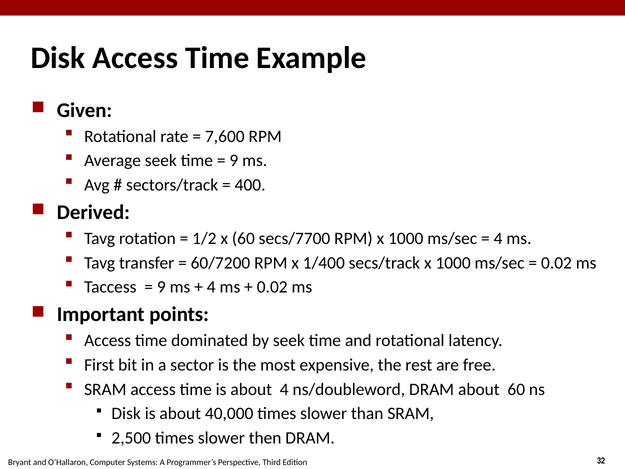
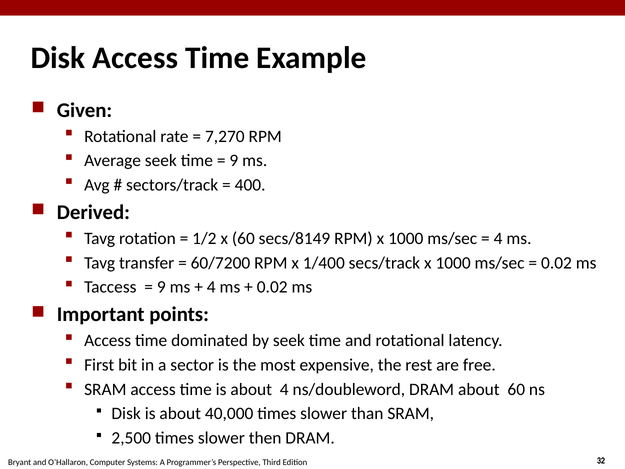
7,600: 7,600 -> 7,270
secs/7700: secs/7700 -> secs/8149
